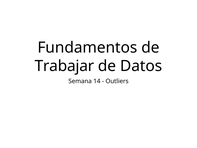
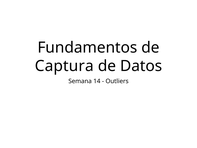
Trabajar: Trabajar -> Captura
